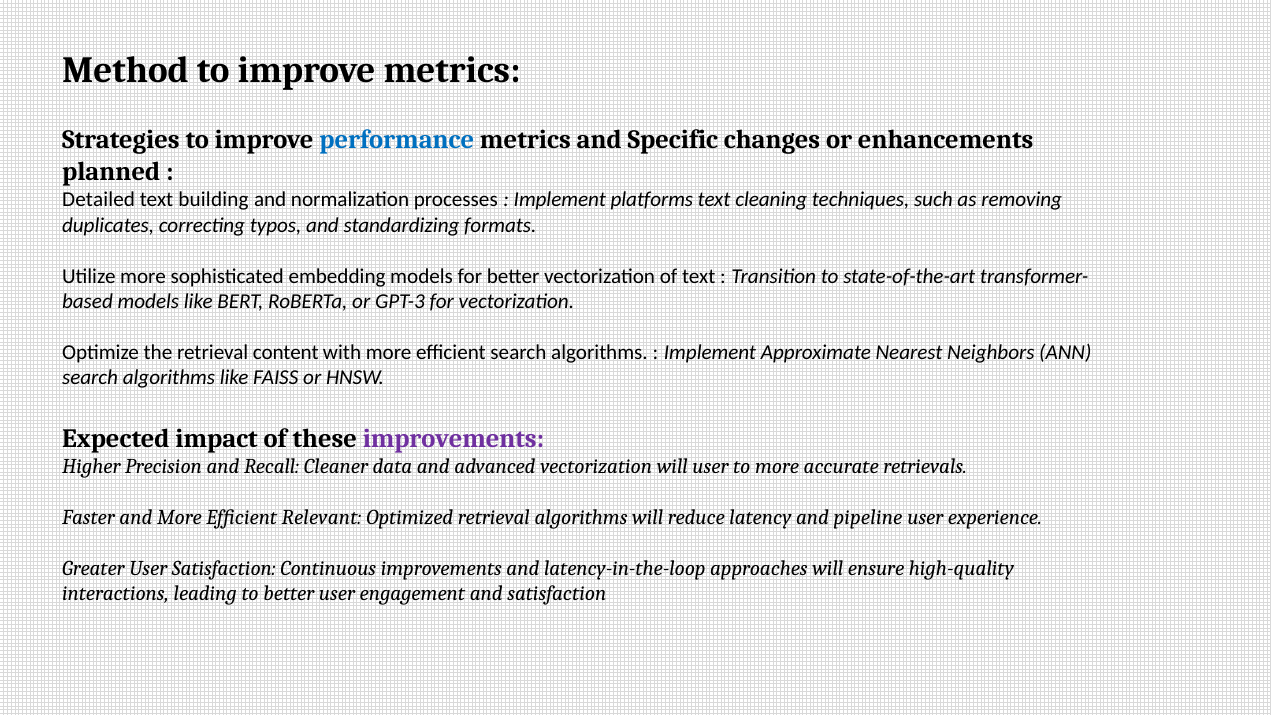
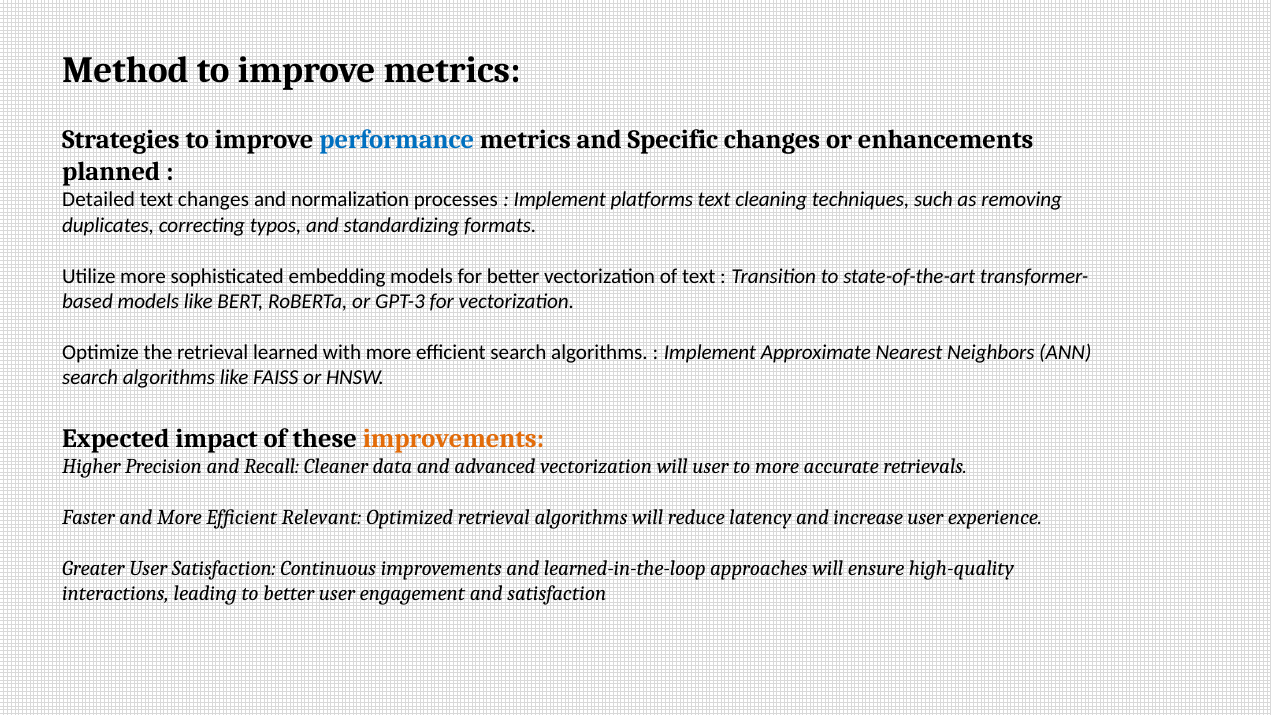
text building: building -> changes
content: content -> learned
improvements at (453, 438) colour: purple -> orange
pipeline: pipeline -> increase
latency-in-the-loop: latency-in-the-loop -> learned-in-the-loop
